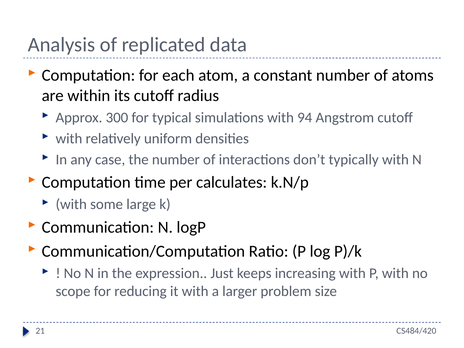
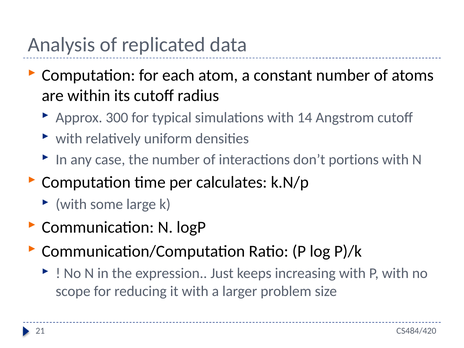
94: 94 -> 14
typically: typically -> portions
